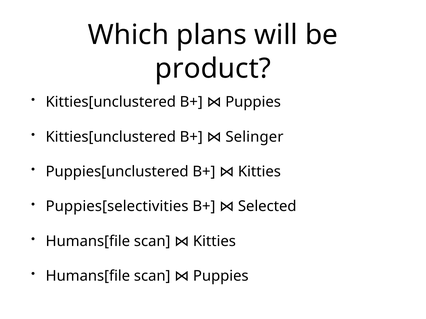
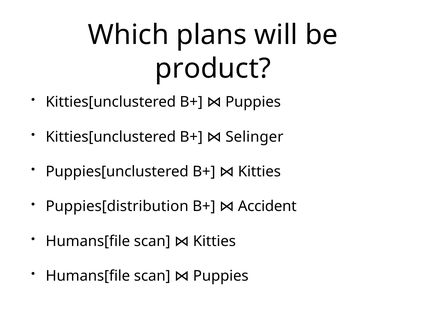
Puppies[selectivities: Puppies[selectivities -> Puppies[distribution
Selected: Selected -> Accident
